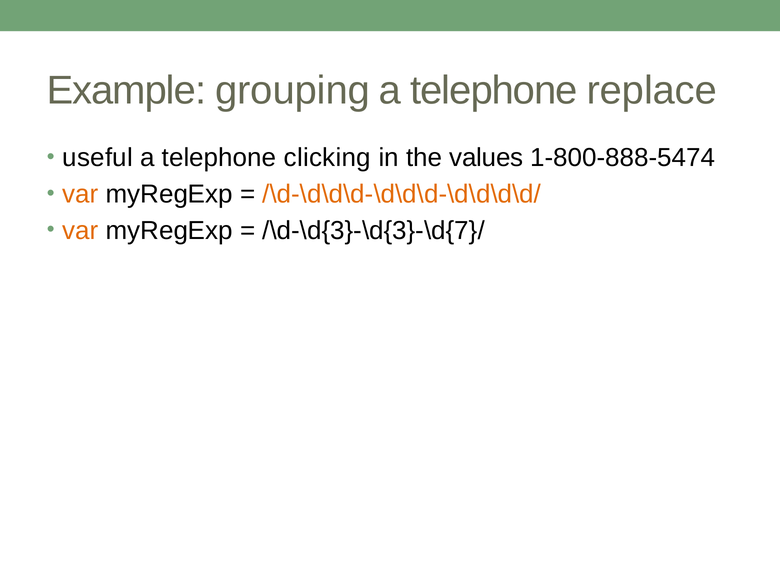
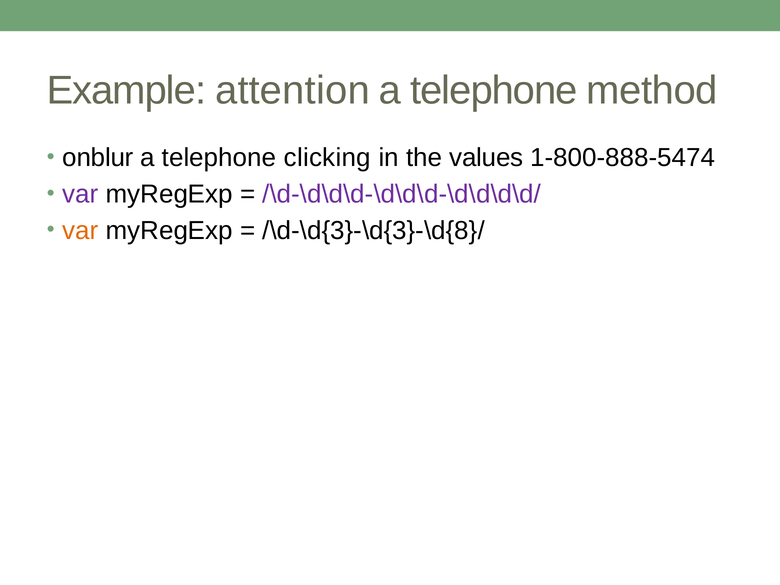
grouping: grouping -> attention
replace: replace -> method
useful: useful -> onblur
var at (80, 194) colour: orange -> purple
/\d‐\d\d\d‐\d\d\d‐\d\d\d\d/ colour: orange -> purple
/\d-\d{3}-\d{3}-\d{7}/: /\d-\d{3}-\d{3}-\d{7}/ -> /\d-\d{3}-\d{3}-\d{8}/
